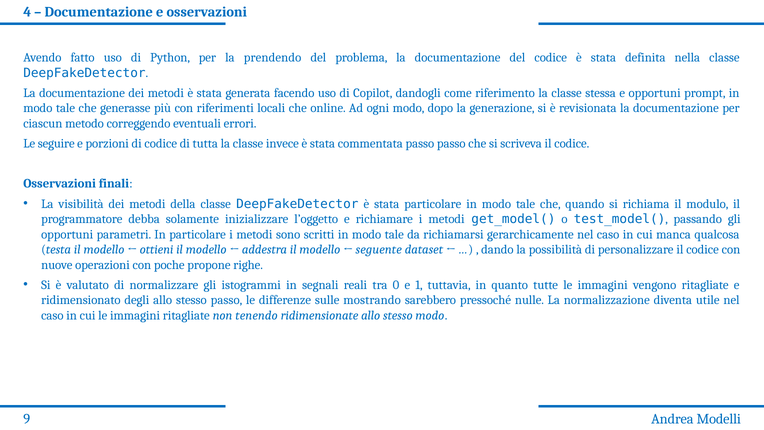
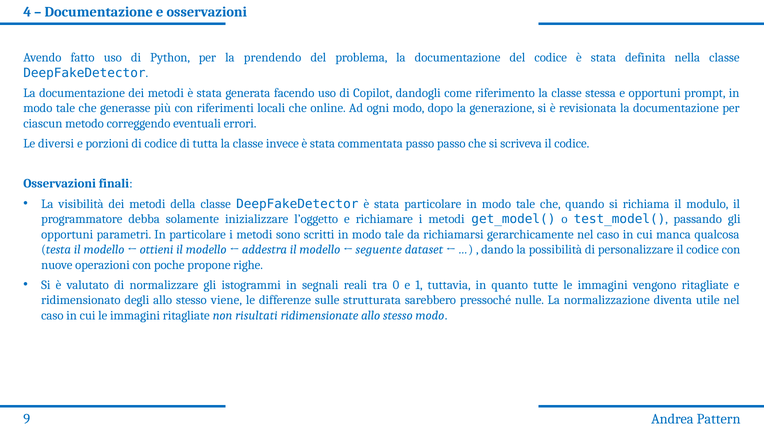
seguire: seguire -> diversi
stesso passo: passo -> viene
mostrando: mostrando -> strutturata
tenendo: tenendo -> risultati
Modelli: Modelli -> Pattern
